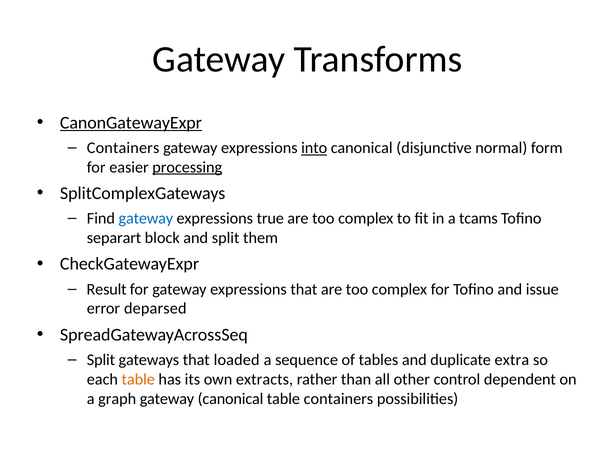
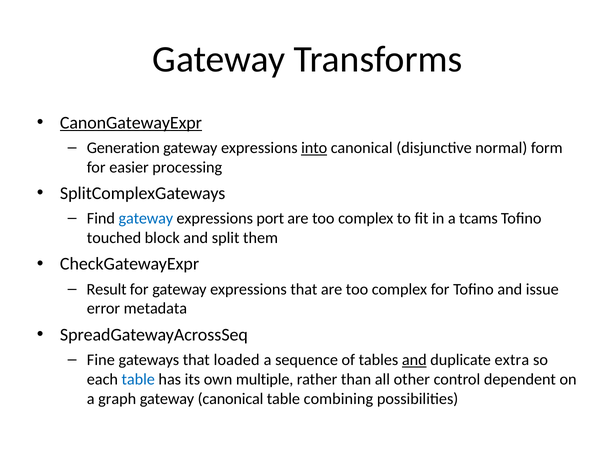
Containers at (123, 148): Containers -> Generation
processing underline: present -> none
true: true -> port
separart: separart -> touched
deparsed: deparsed -> metadata
Split at (101, 360): Split -> Fine
and at (414, 360) underline: none -> present
table at (138, 380) colour: orange -> blue
extracts: extracts -> multiple
table containers: containers -> combining
